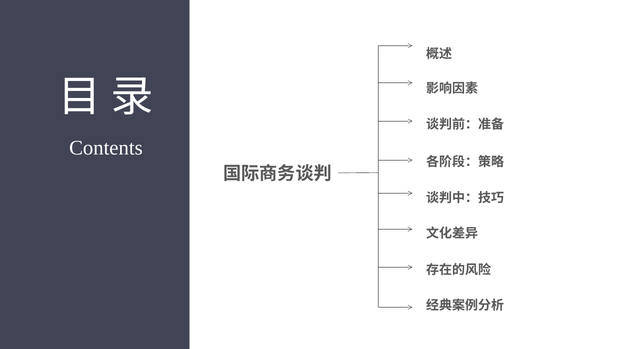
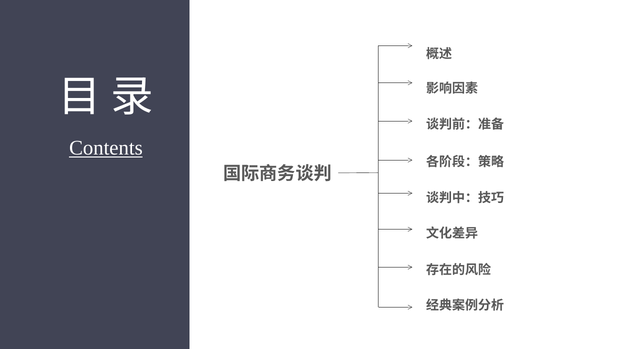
Contents underline: none -> present
